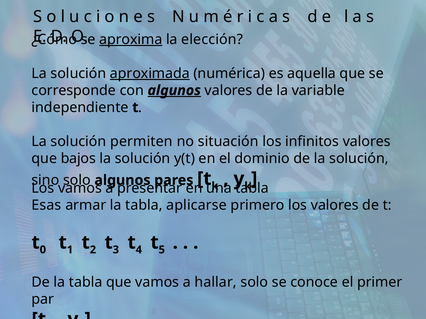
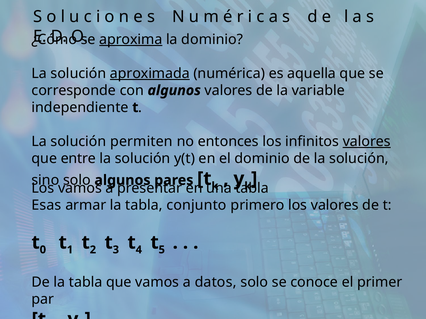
la elección: elección -> dominio
algunos at (174, 91) underline: present -> none
situación: situación -> entonces
valores at (367, 142) underline: none -> present
bajos: bajos -> entre
aplicarse: aplicarse -> conjunto
hallar: hallar -> datos
